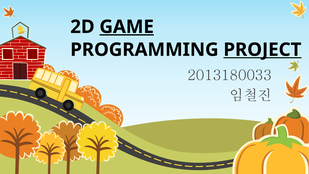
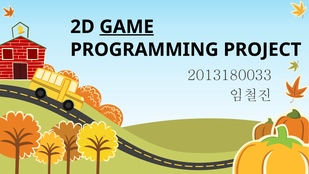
PROJECT underline: present -> none
